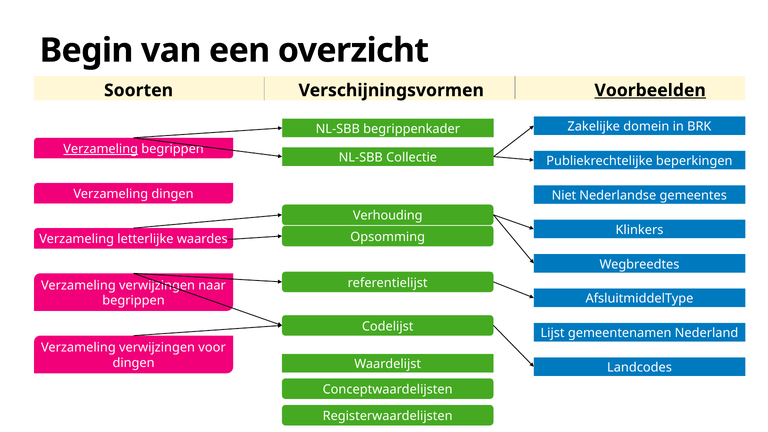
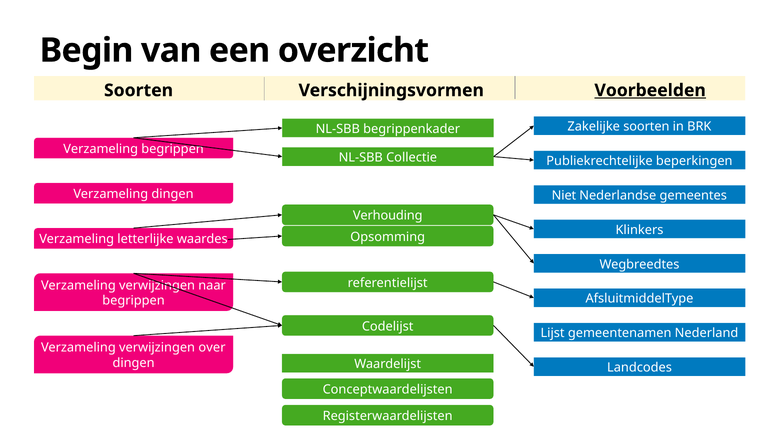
Zakelijke domein: domein -> soorten
Verzameling at (101, 149) underline: present -> none
voor: voor -> over
